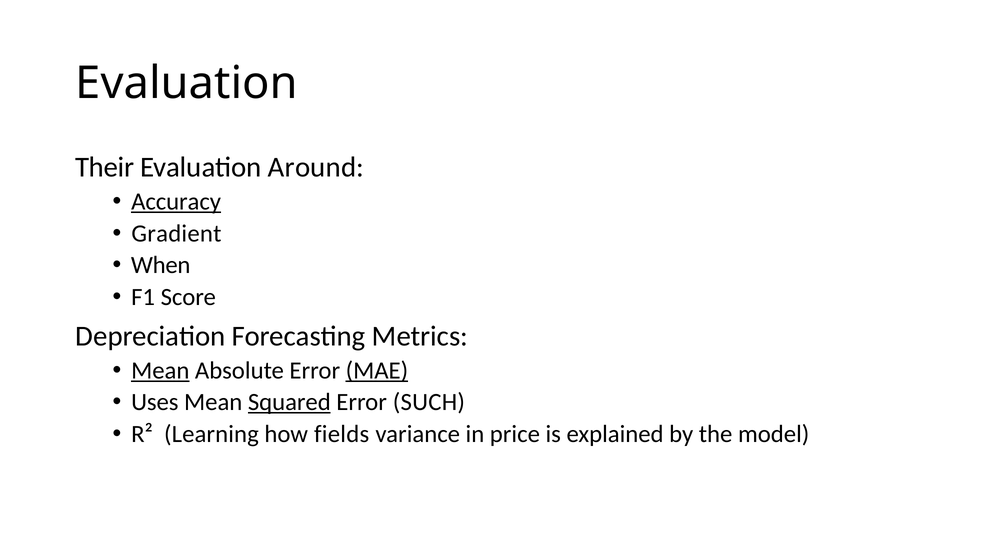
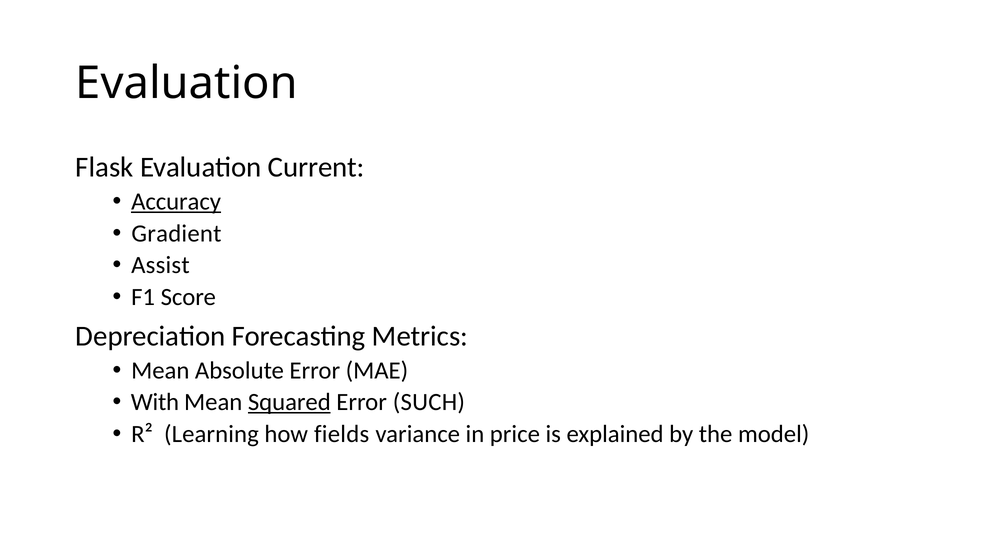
Their: Their -> Flask
Around: Around -> Current
When: When -> Assist
Mean at (160, 370) underline: present -> none
MAE underline: present -> none
Uses: Uses -> With
